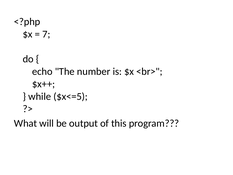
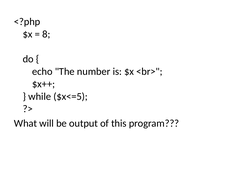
7: 7 -> 8
